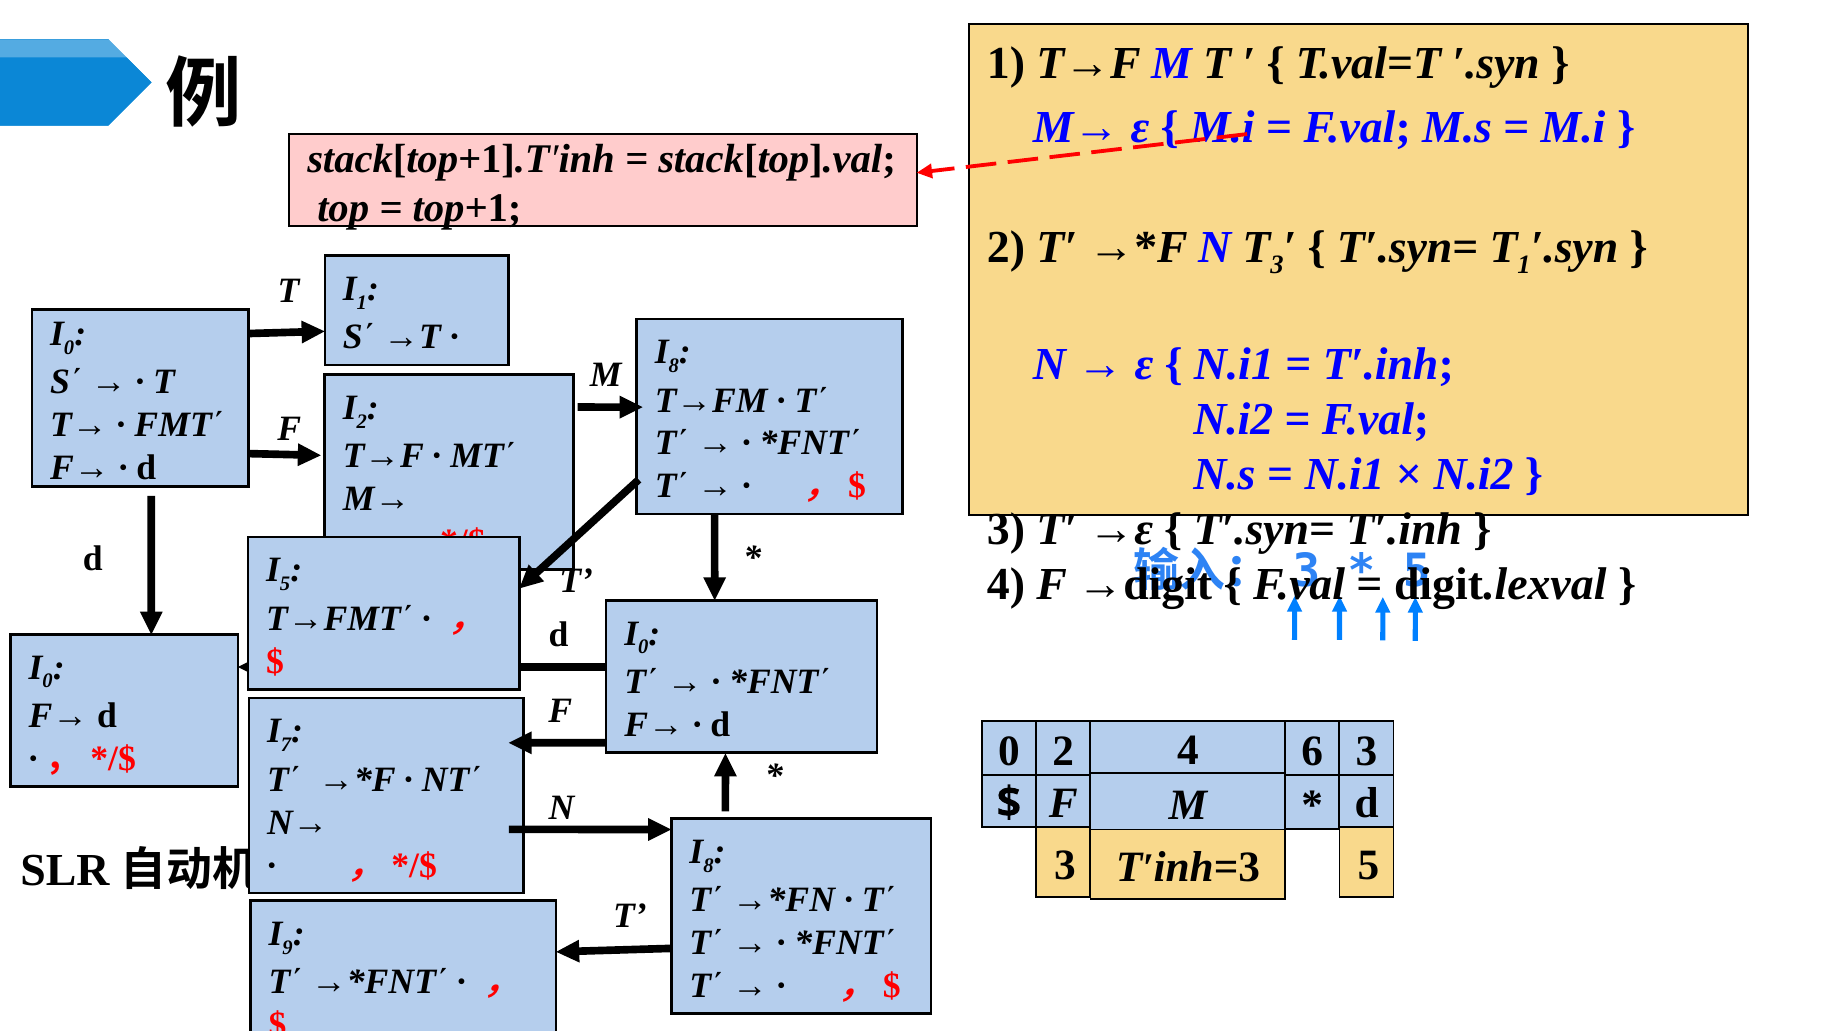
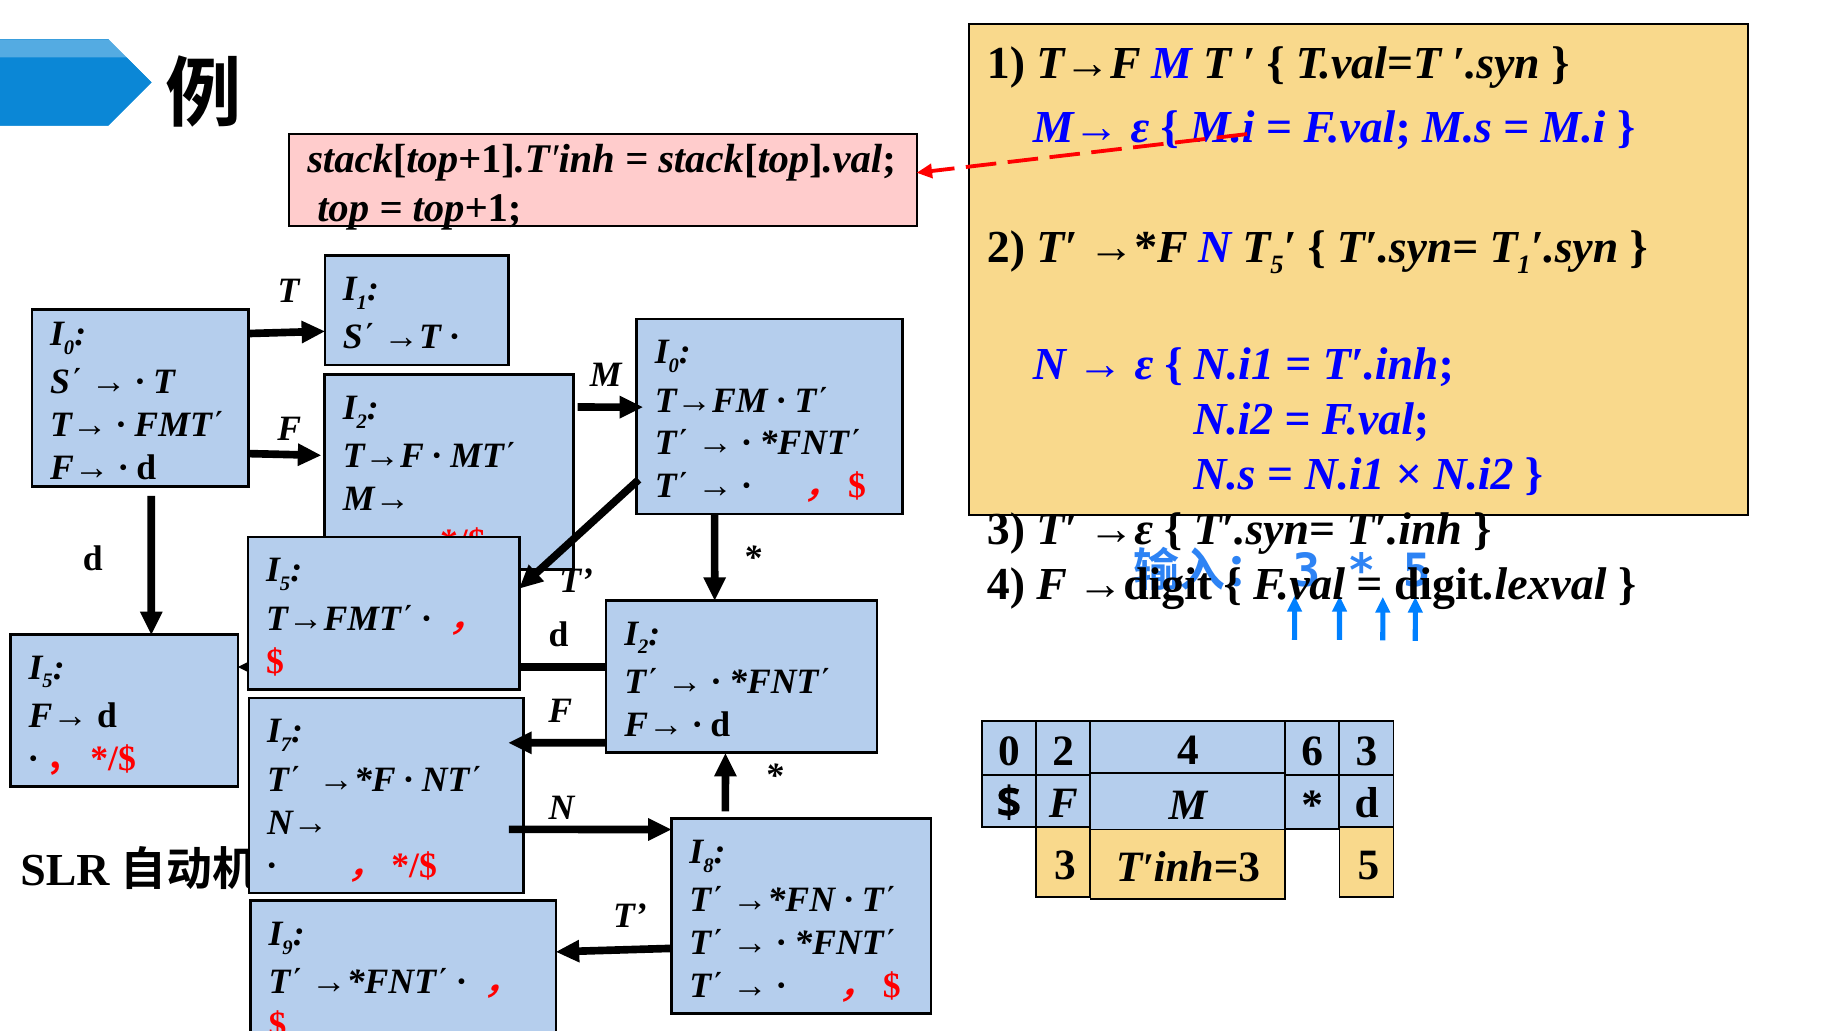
T 3: 3 -> 5
8 at (674, 366): 8 -> 0
0 at (643, 648): 0 -> 2
0 at (48, 682): 0 -> 5
